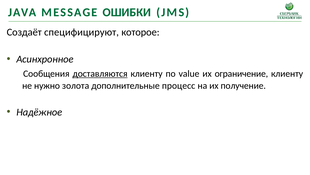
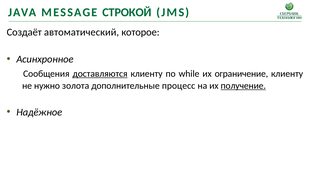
ОШИБКИ: ОШИБКИ -> СТРОКОЙ
специфицируют: специфицируют -> автоматический
value: value -> while
получение underline: none -> present
